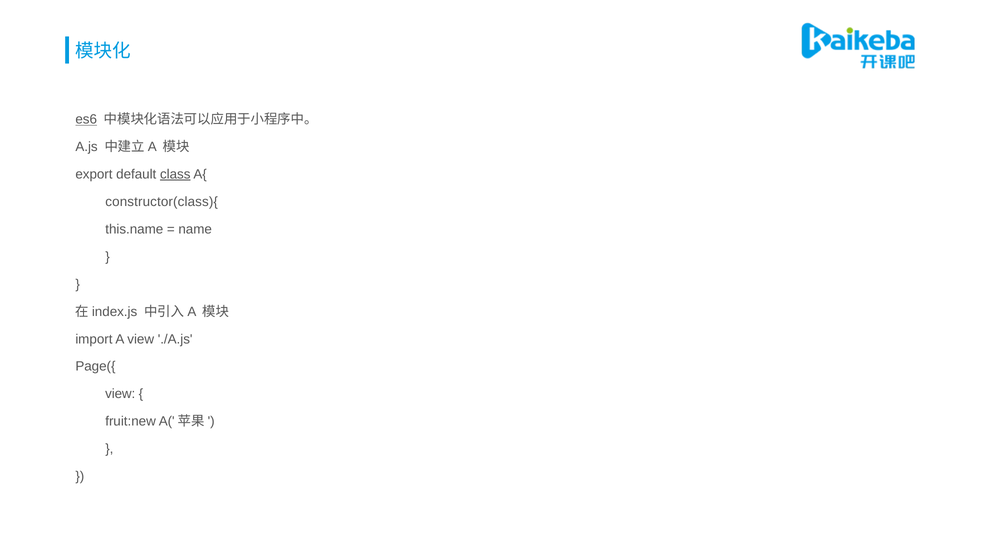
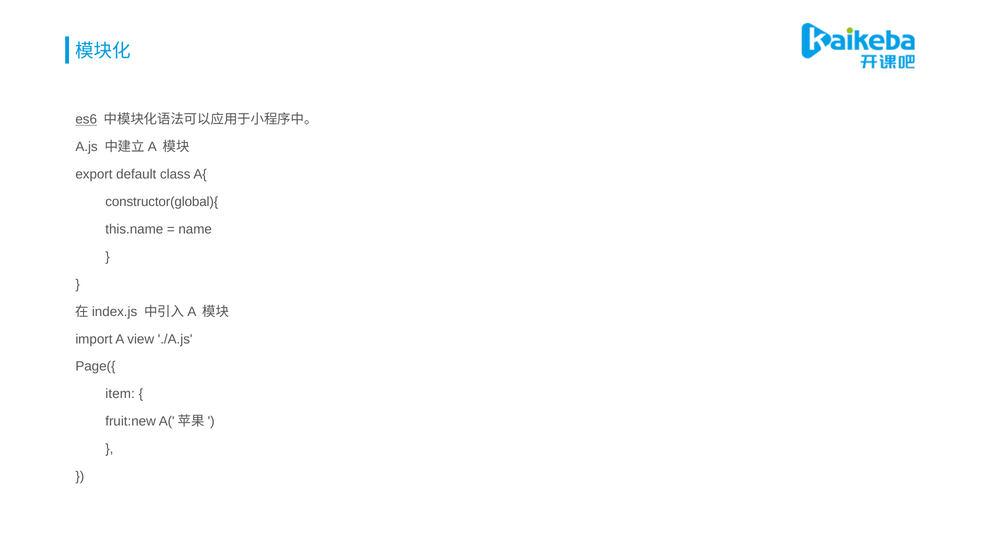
class underline: present -> none
constructor(class){: constructor(class){ -> constructor(global){
view at (120, 394): view -> item
